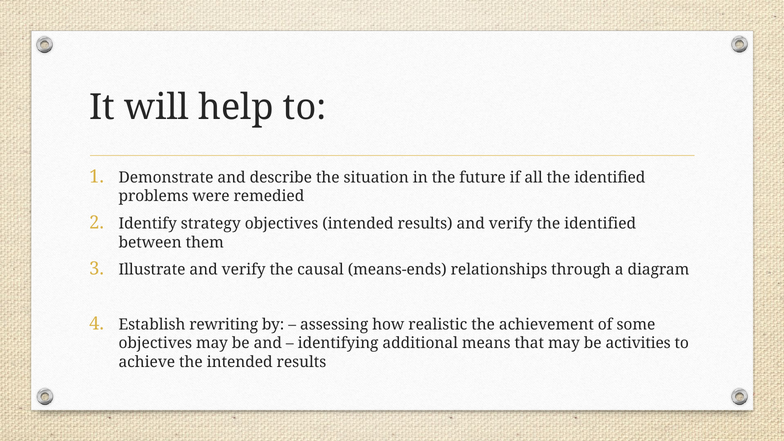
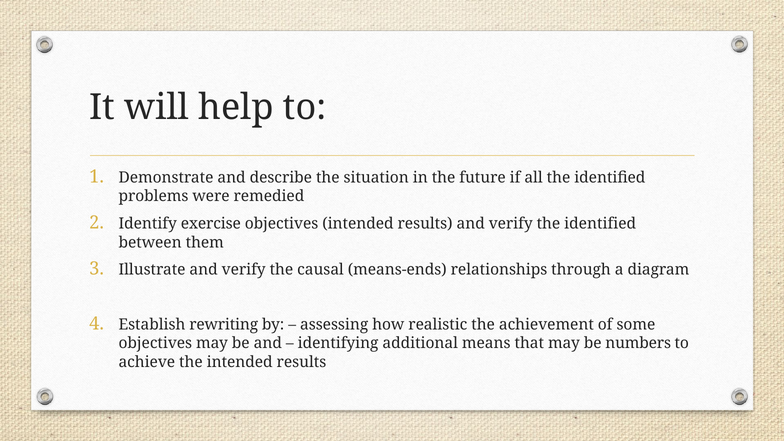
strategy: strategy -> exercise
activities: activities -> numbers
